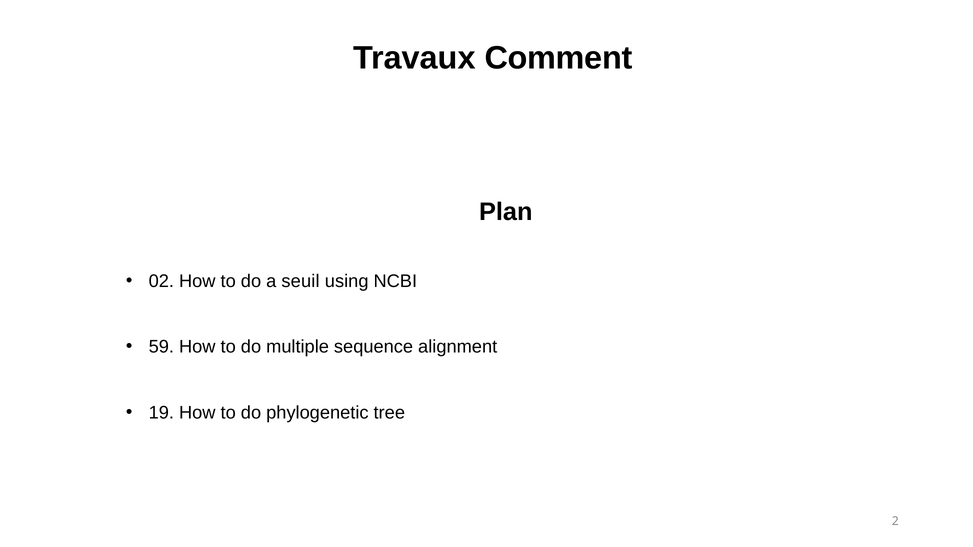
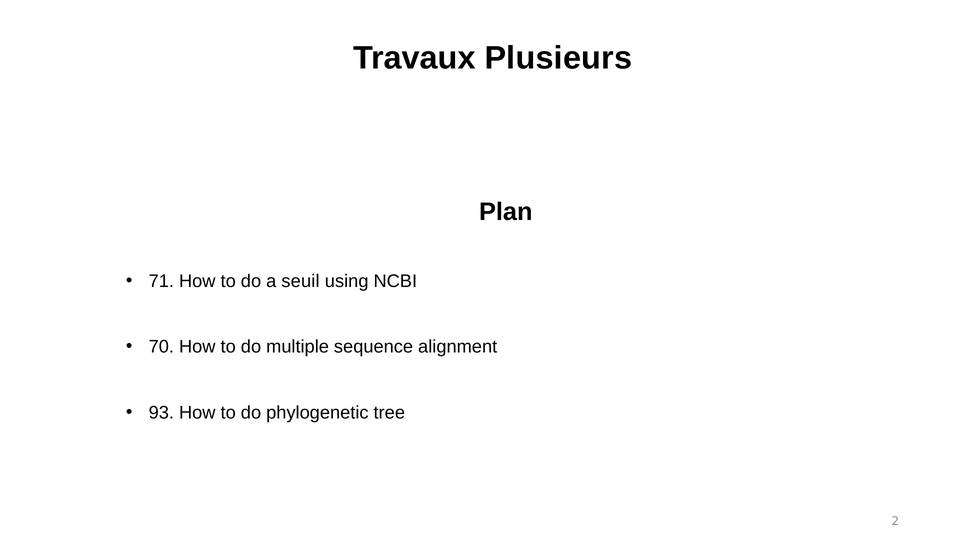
Comment: Comment -> Plusieurs
02: 02 -> 71
59: 59 -> 70
19: 19 -> 93
